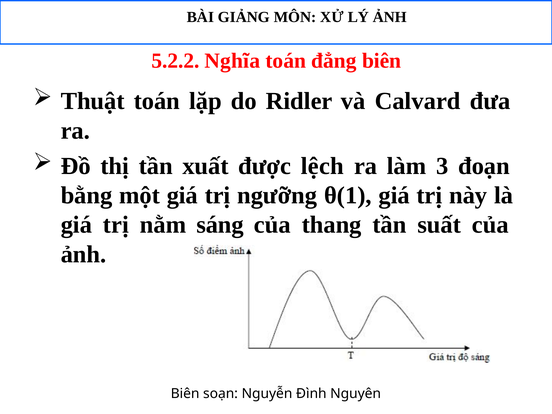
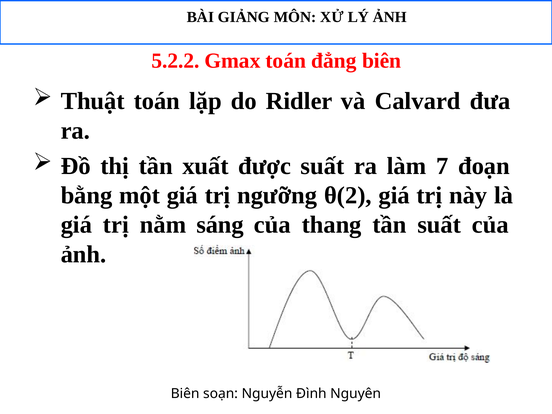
Nghĩa: Nghĩa -> Gmax
được lệch: lệch -> suất
3: 3 -> 7
θ(1: θ(1 -> θ(2
